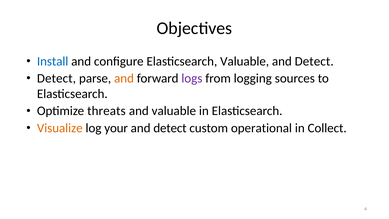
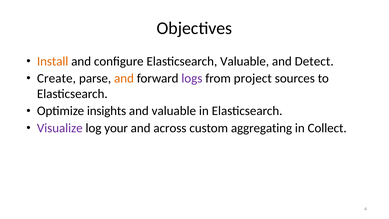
Install colour: blue -> orange
Detect at (56, 78): Detect -> Create
logging: logging -> project
threats: threats -> insights
Visualize colour: orange -> purple
detect at (170, 128): detect -> across
operational: operational -> aggregating
